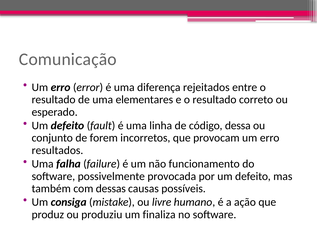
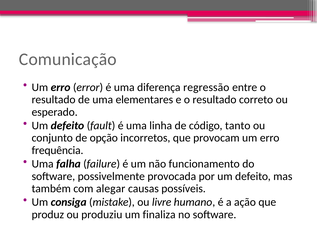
rejeitados: rejeitados -> regressão
dessa: dessa -> tanto
forem: forem -> opção
resultados: resultados -> frequência
dessas: dessas -> alegar
